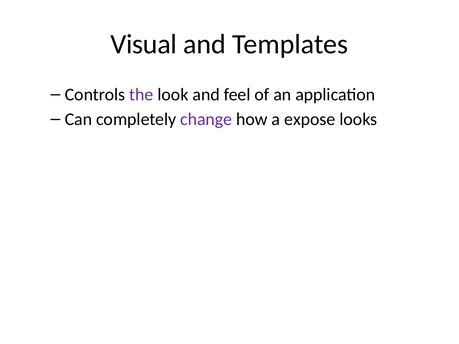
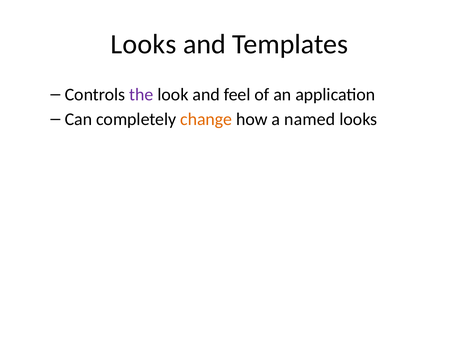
Visual at (144, 44): Visual -> Looks
change colour: purple -> orange
expose: expose -> named
